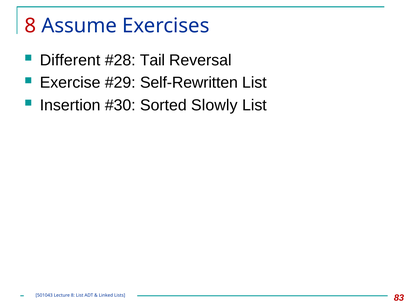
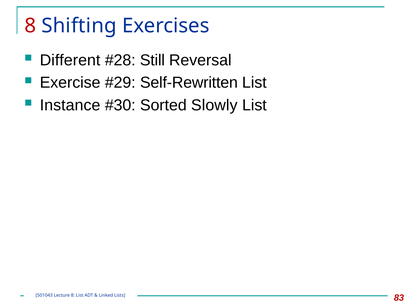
Assume: Assume -> Shifting
Tail: Tail -> Still
Insertion: Insertion -> Instance
